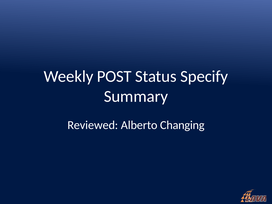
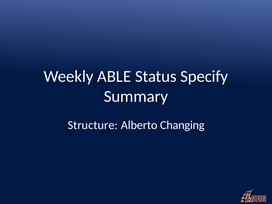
POST: POST -> ABLE
Reviewed: Reviewed -> Structure
